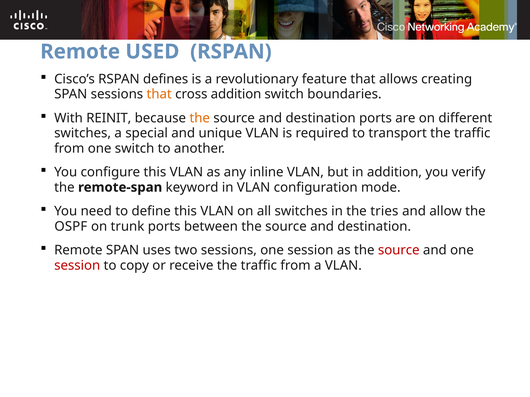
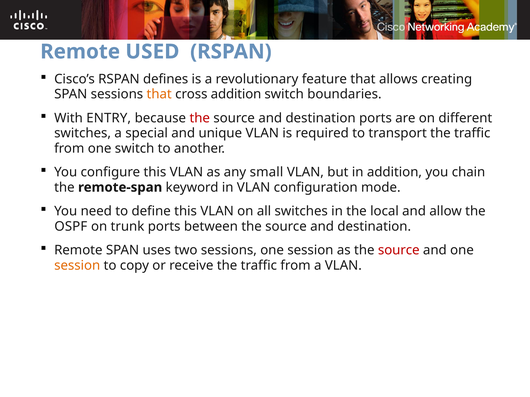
REINIT: REINIT -> ENTRY
the at (200, 118) colour: orange -> red
inline: inline -> small
verify: verify -> chain
tries: tries -> local
session at (77, 266) colour: red -> orange
